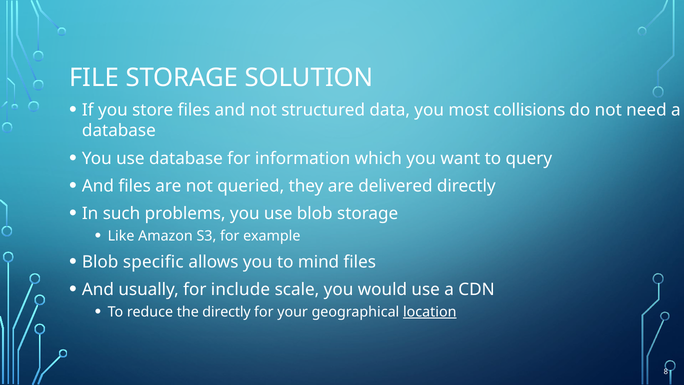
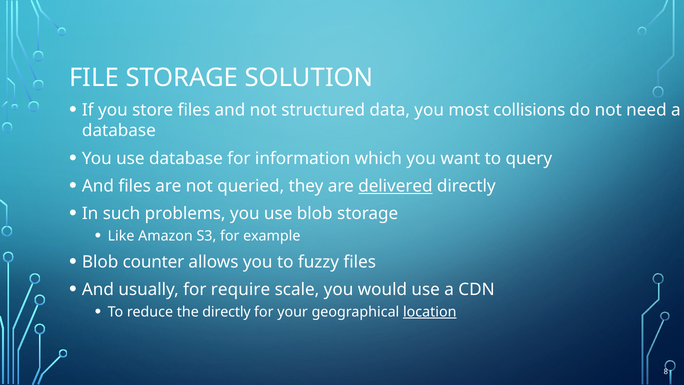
delivered underline: none -> present
specific: specific -> counter
mind: mind -> fuzzy
include: include -> require
